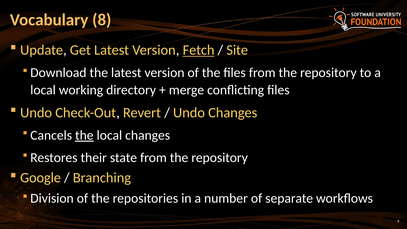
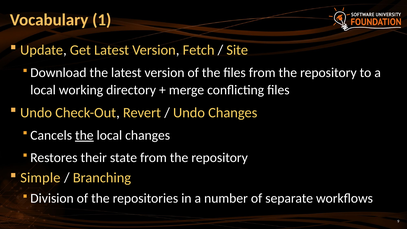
8: 8 -> 1
Fetch underline: present -> none
Google: Google -> Simple
